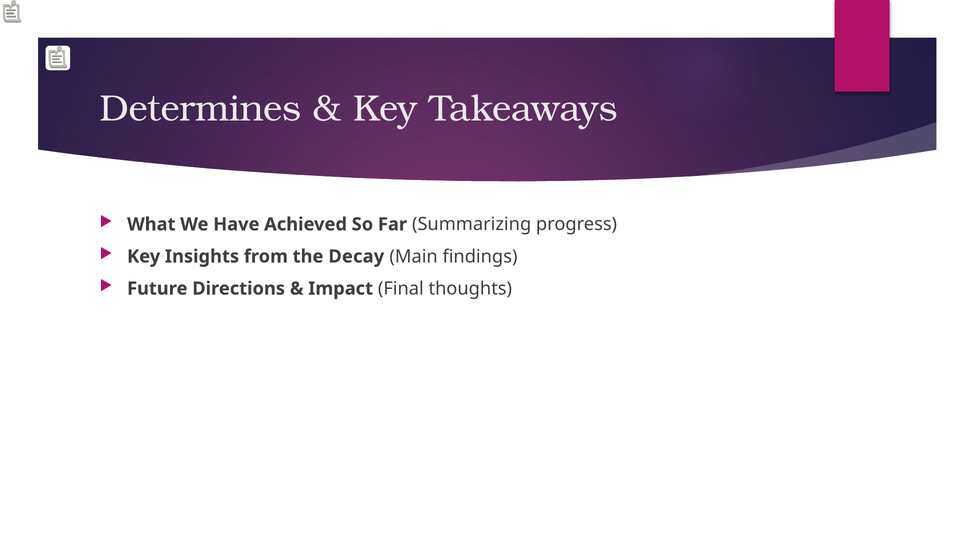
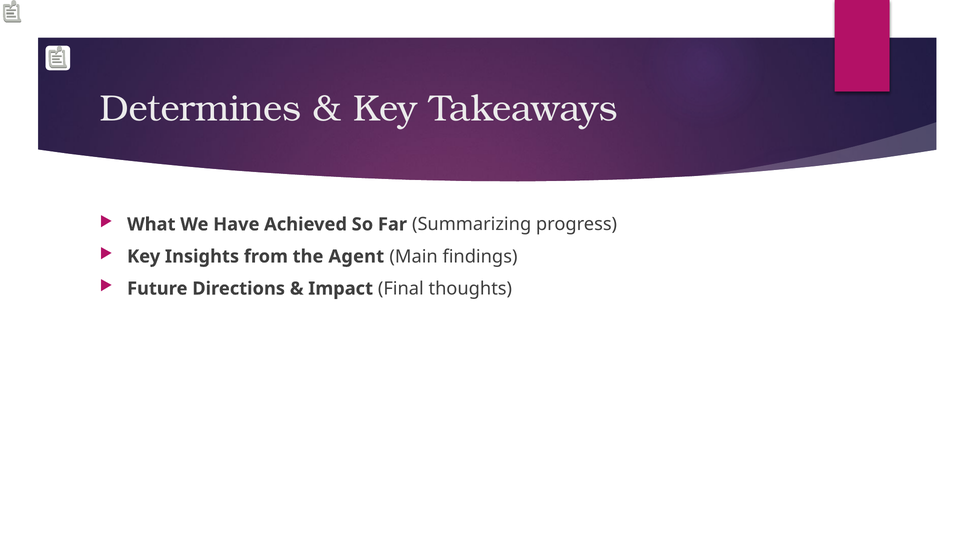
Decay: Decay -> Agent
